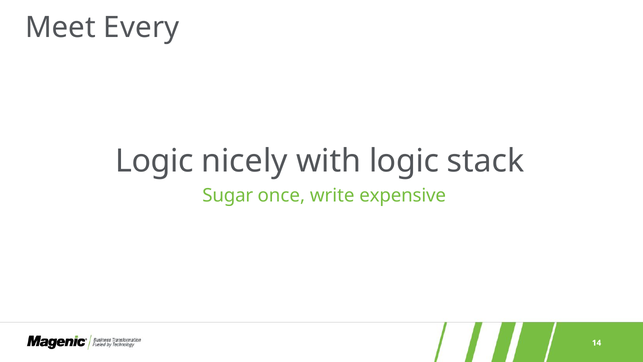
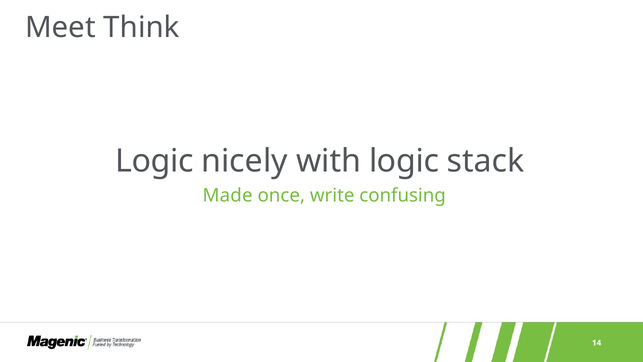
Every: Every -> Think
Sugar: Sugar -> Made
expensive: expensive -> confusing
